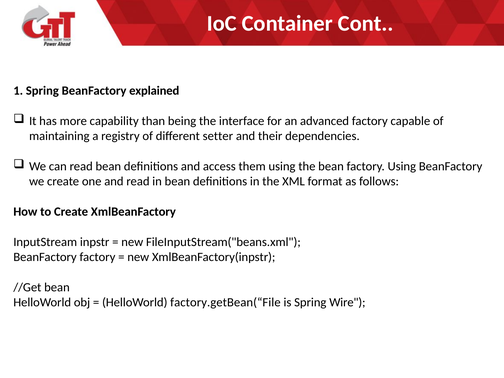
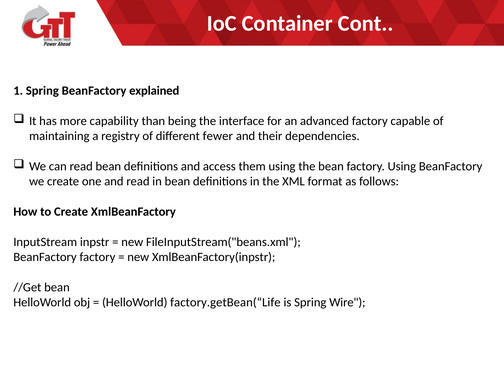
setter: setter -> fewer
factory.getBean(“File: factory.getBean(“File -> factory.getBean(“Life
